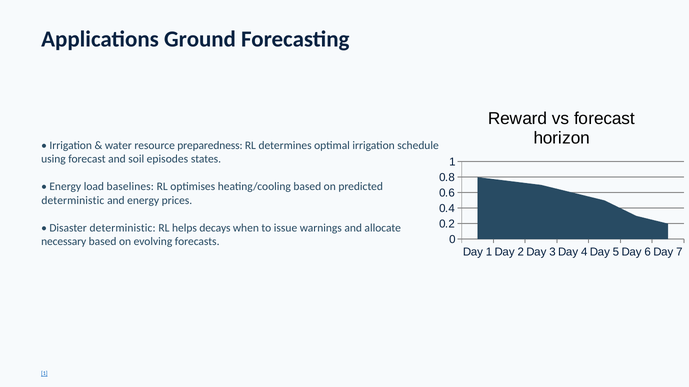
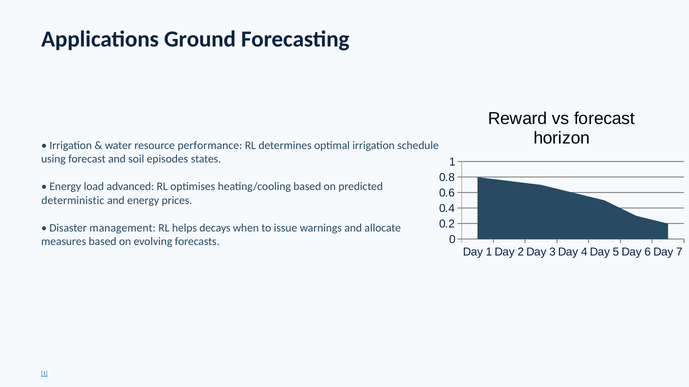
preparedness: preparedness -> performance
baselines: baselines -> advanced
Disaster deterministic: deterministic -> management
necessary: necessary -> measures
